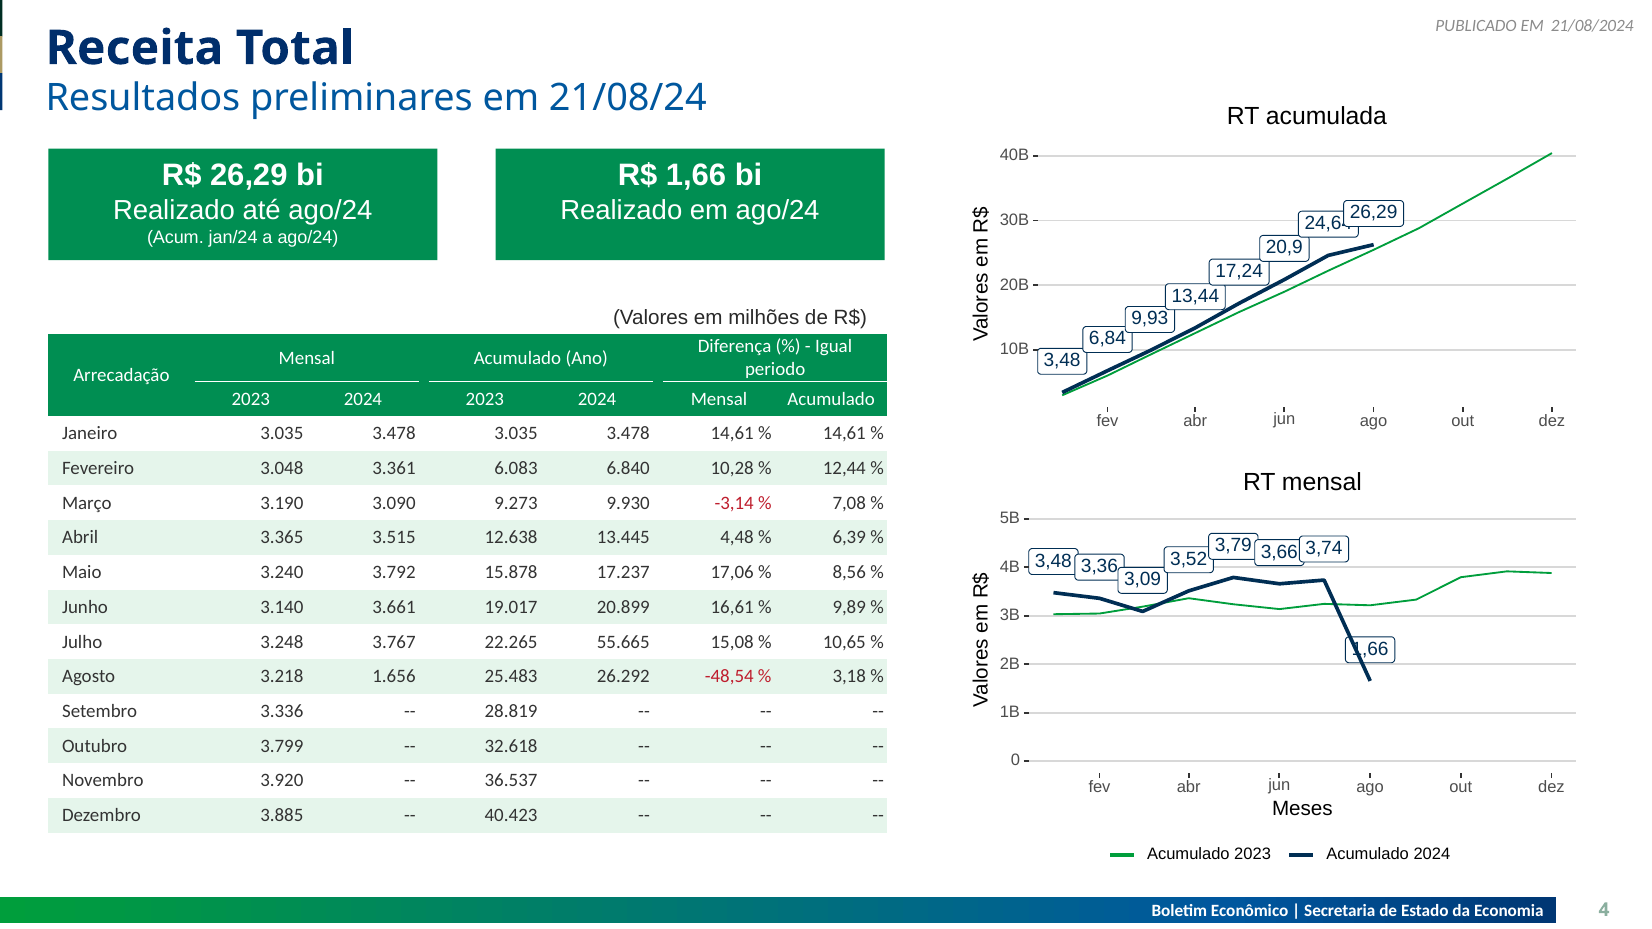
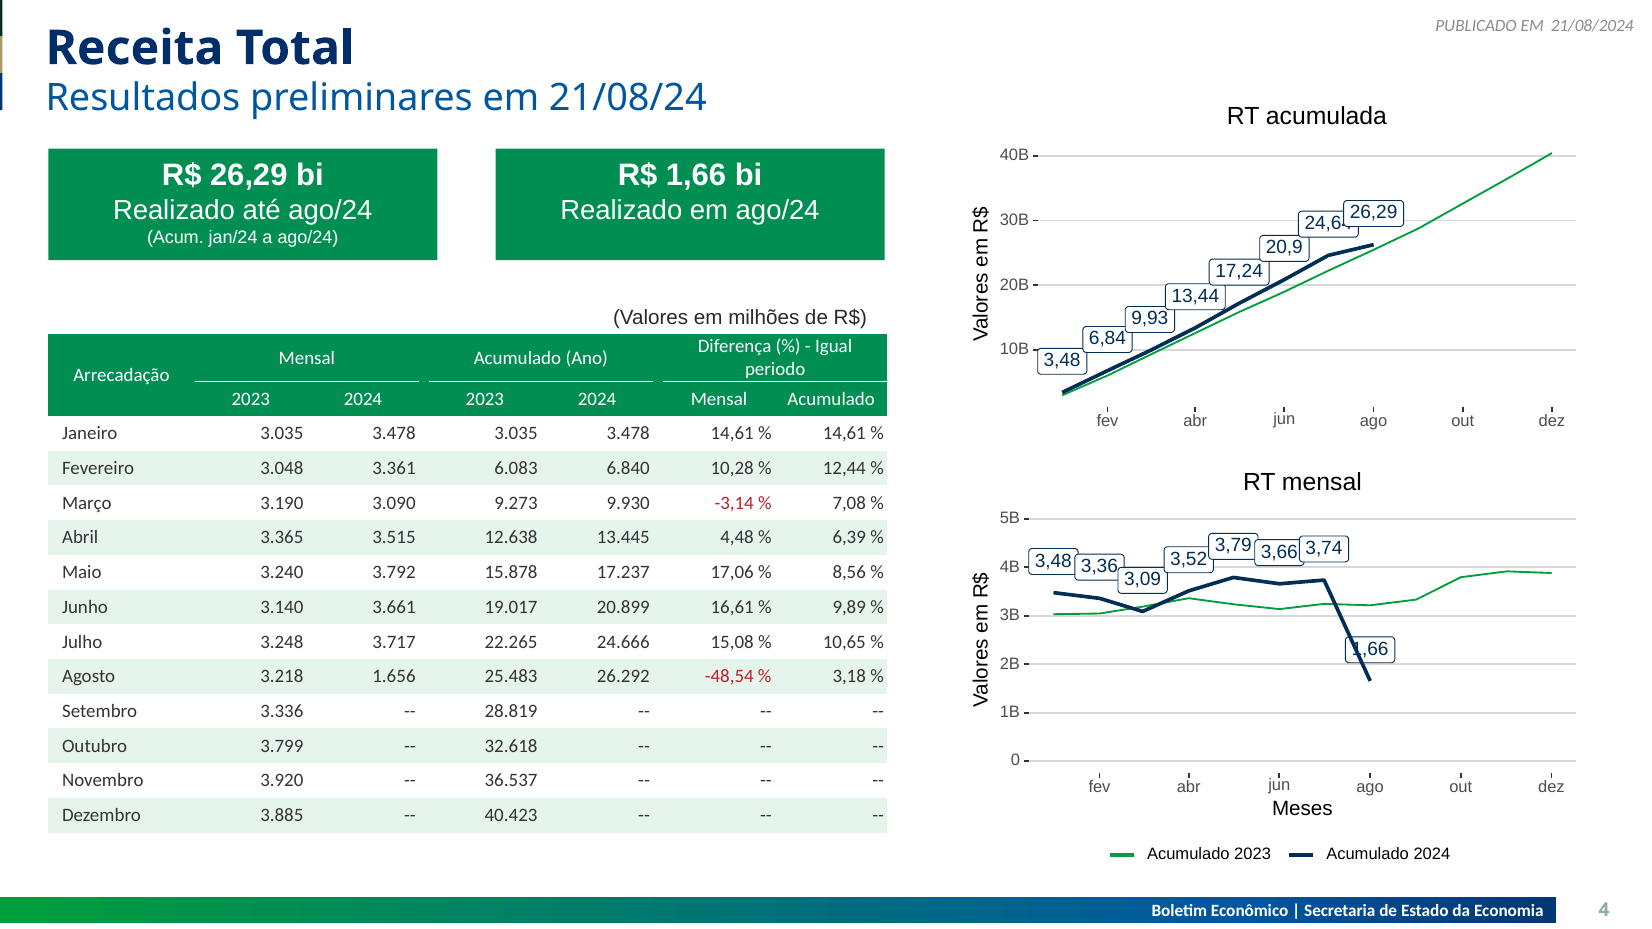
3.767: 3.767 -> 3.717
55.665: 55.665 -> 24.666
